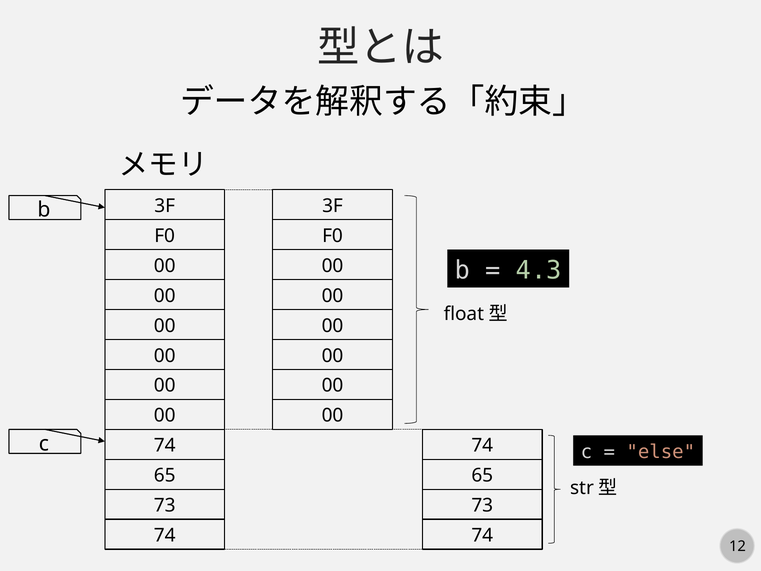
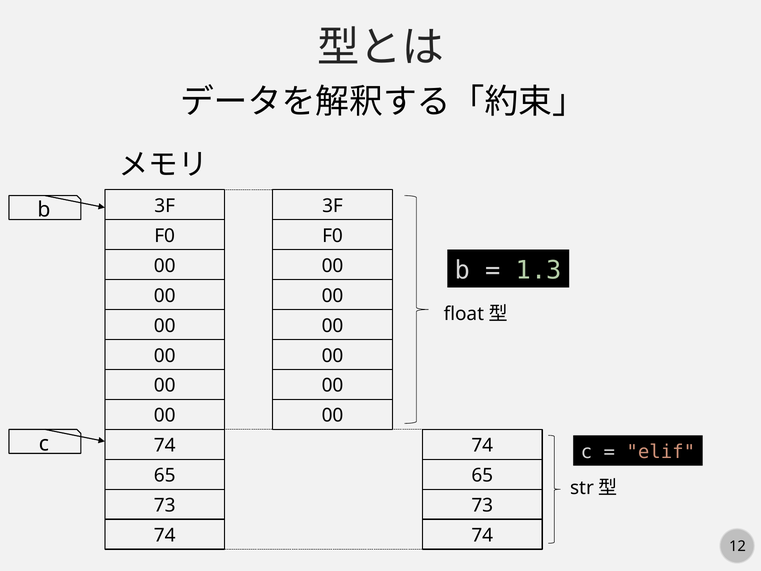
4.3: 4.3 -> 1.3
else: else -> elif
